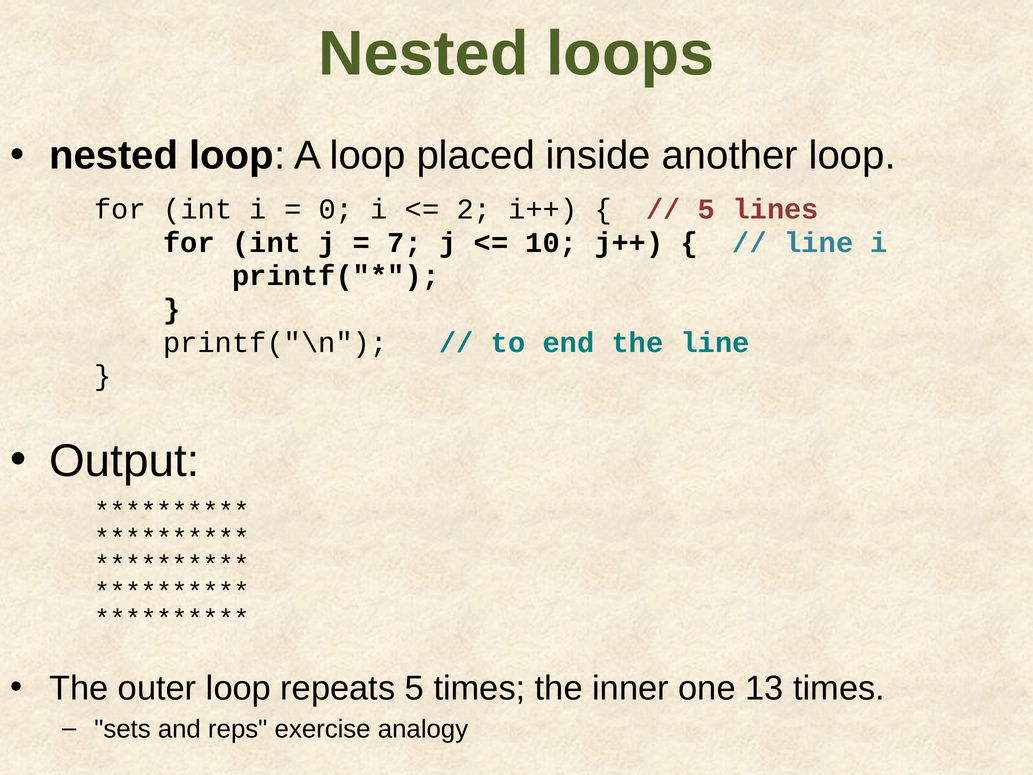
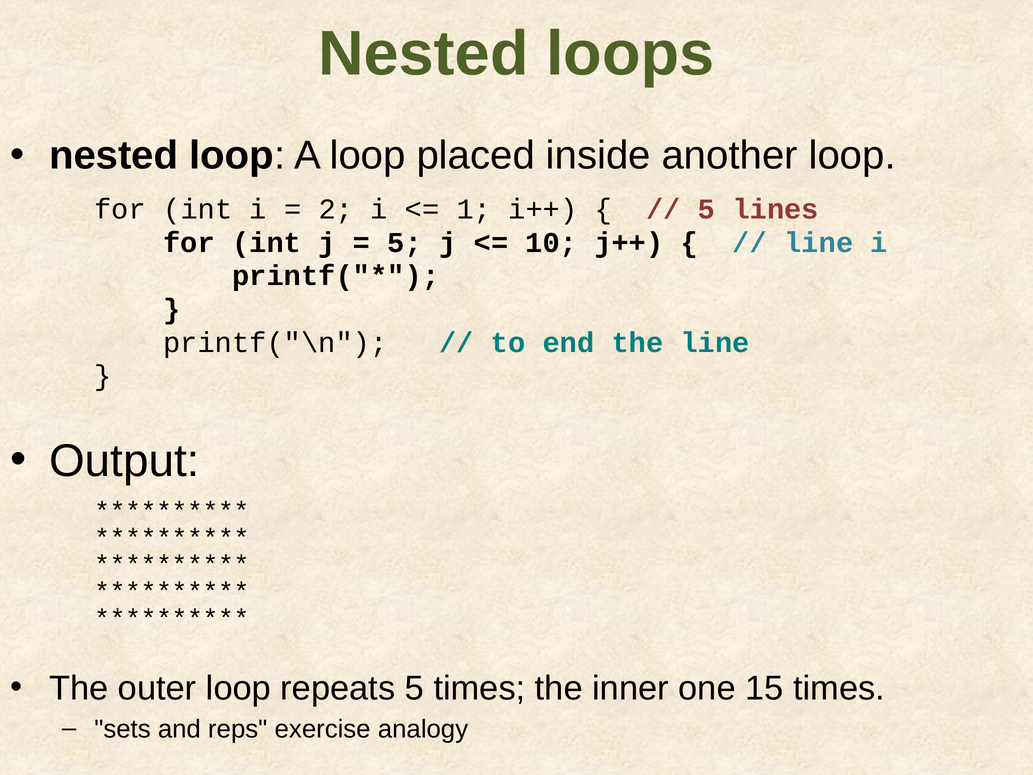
0: 0 -> 2
2: 2 -> 1
7 at (405, 243): 7 -> 5
13: 13 -> 15
